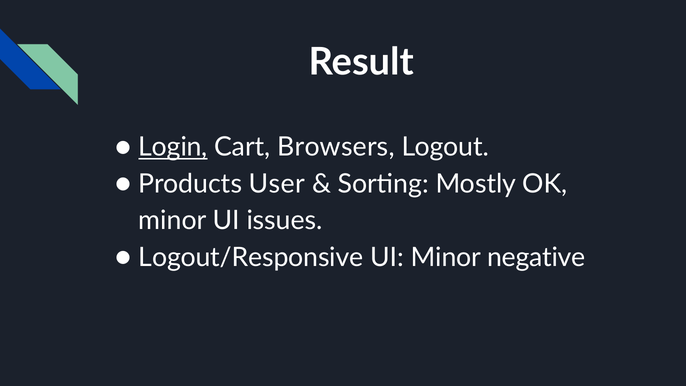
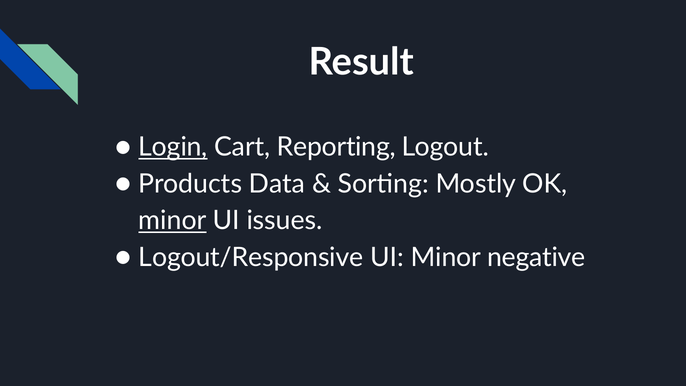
Browsers: Browsers -> Reporting
User: User -> Data
minor at (172, 221) underline: none -> present
